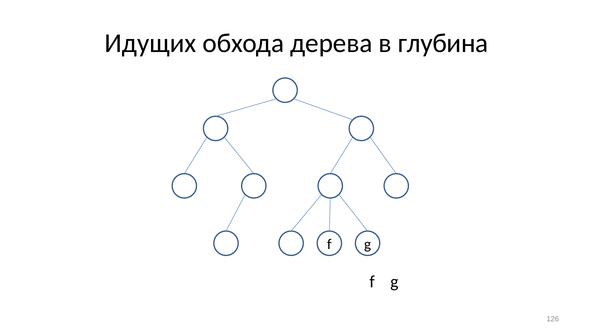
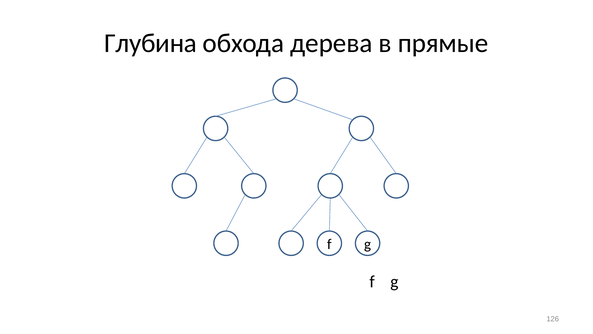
Идущих: Идущих -> Глубина
глубина: глубина -> прямые
